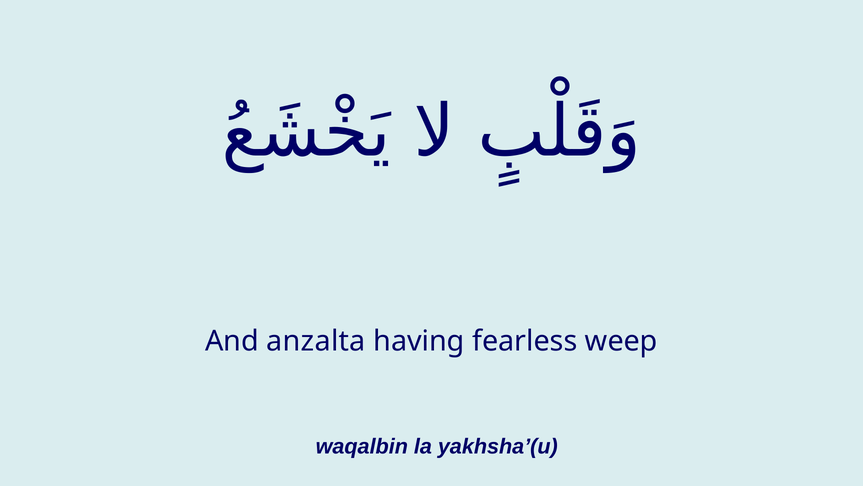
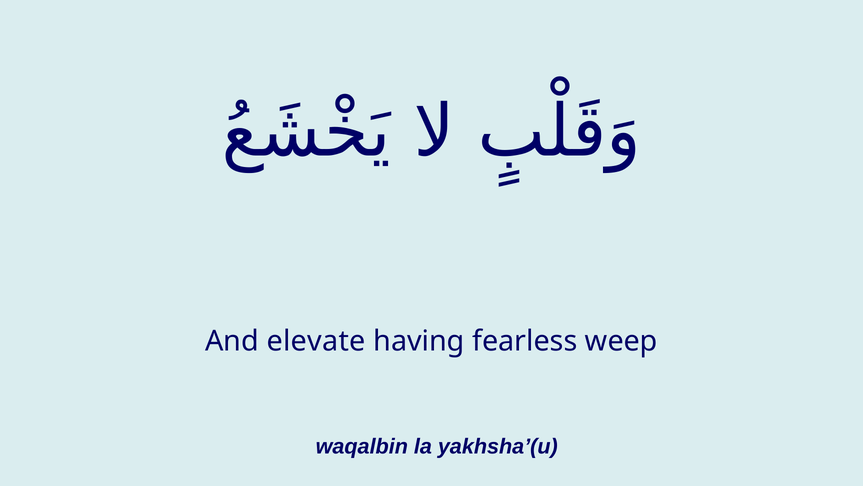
anzalta: anzalta -> elevate
